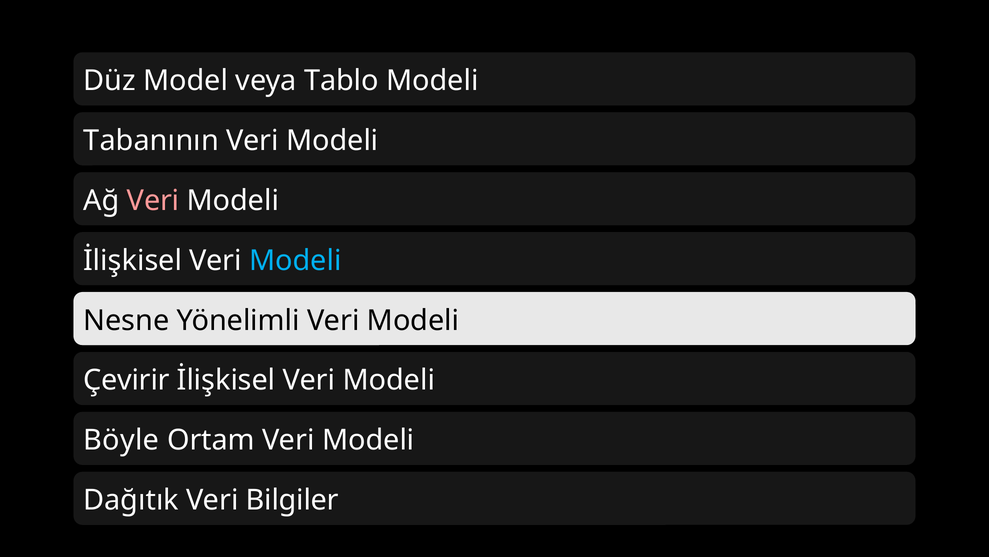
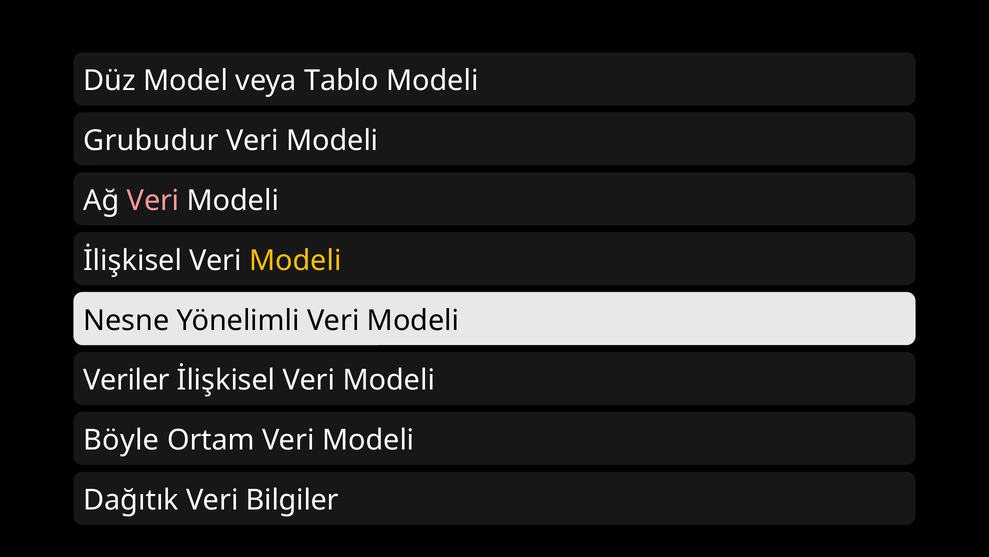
Tabanının: Tabanının -> Grubudur
Modeli at (295, 260) colour: light blue -> yellow
Çevirir: Çevirir -> Veriler
